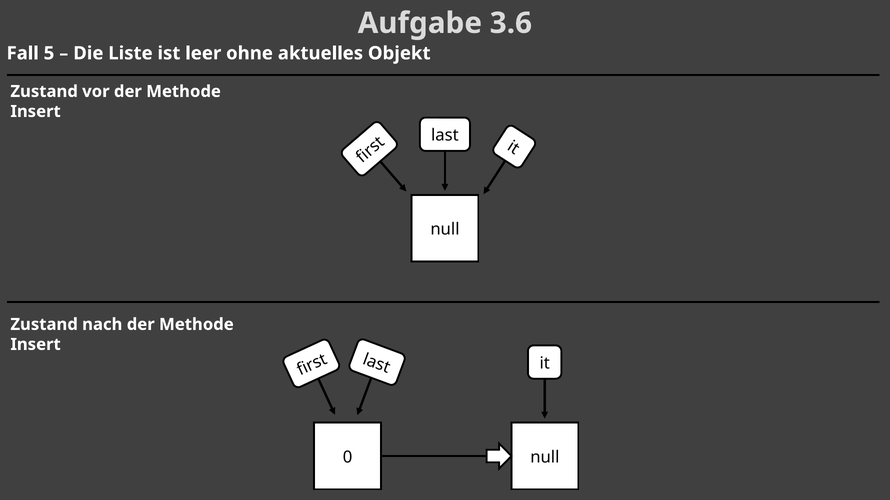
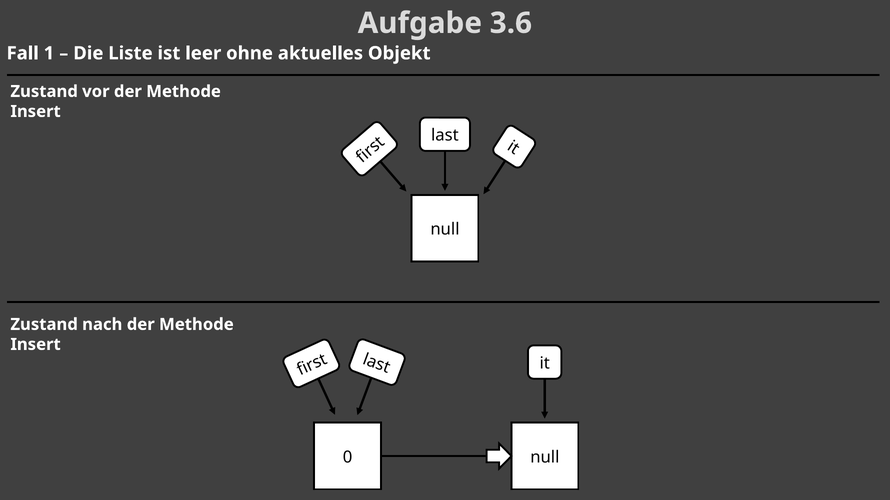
5: 5 -> 1
